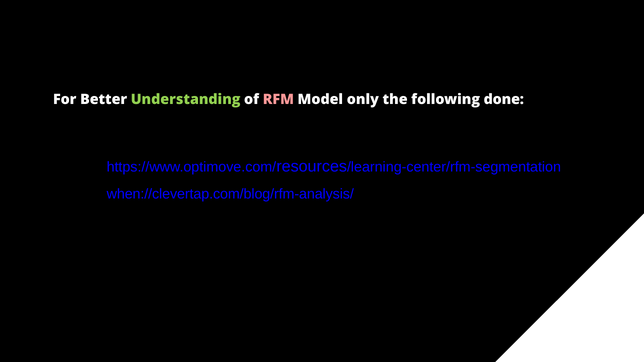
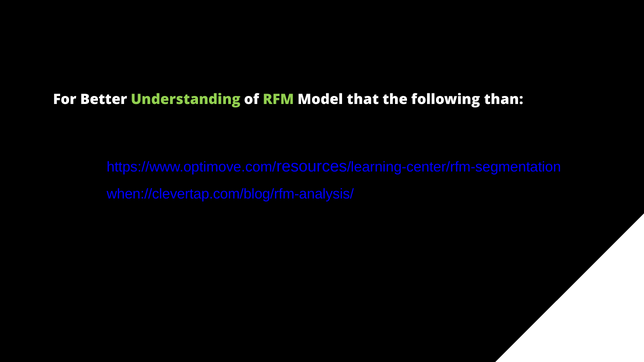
RFM colour: pink -> light green
only: only -> that
done: done -> than
